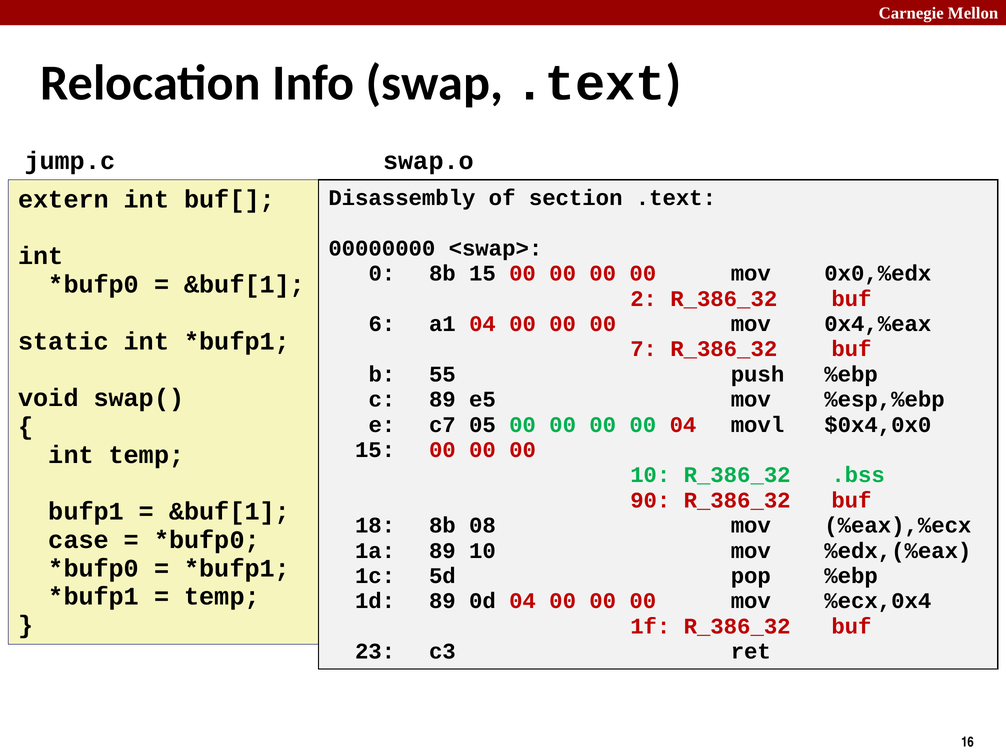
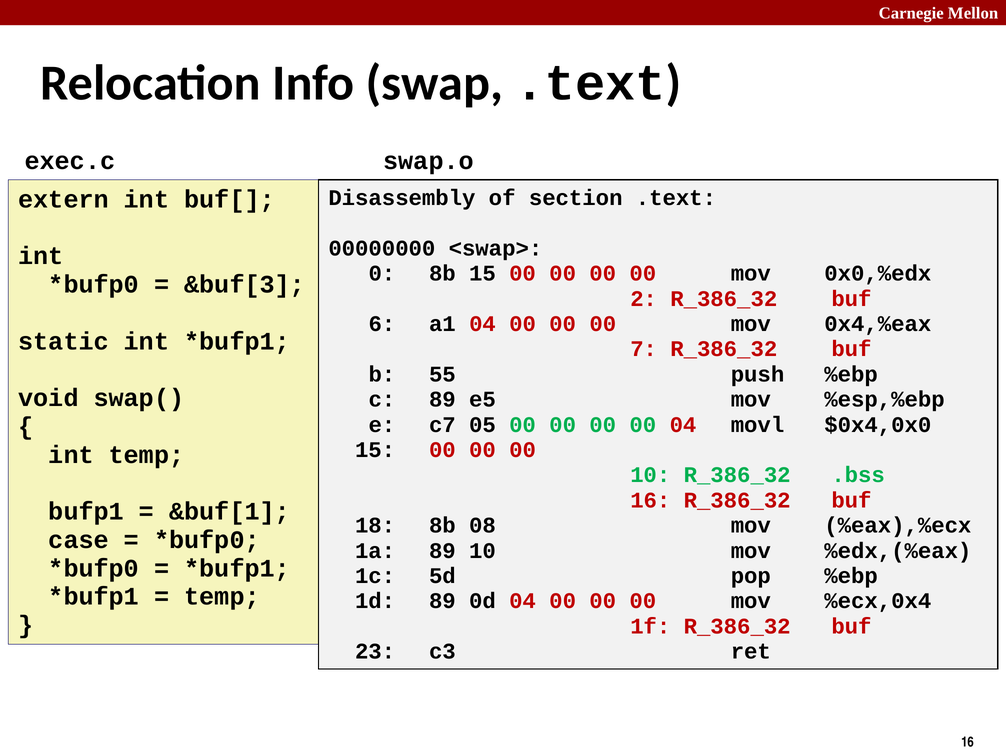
jump.c: jump.c -> exec.c
&buf[1 at (245, 284): &buf[1 -> &buf[3
90 at (650, 500): 90 -> 16
